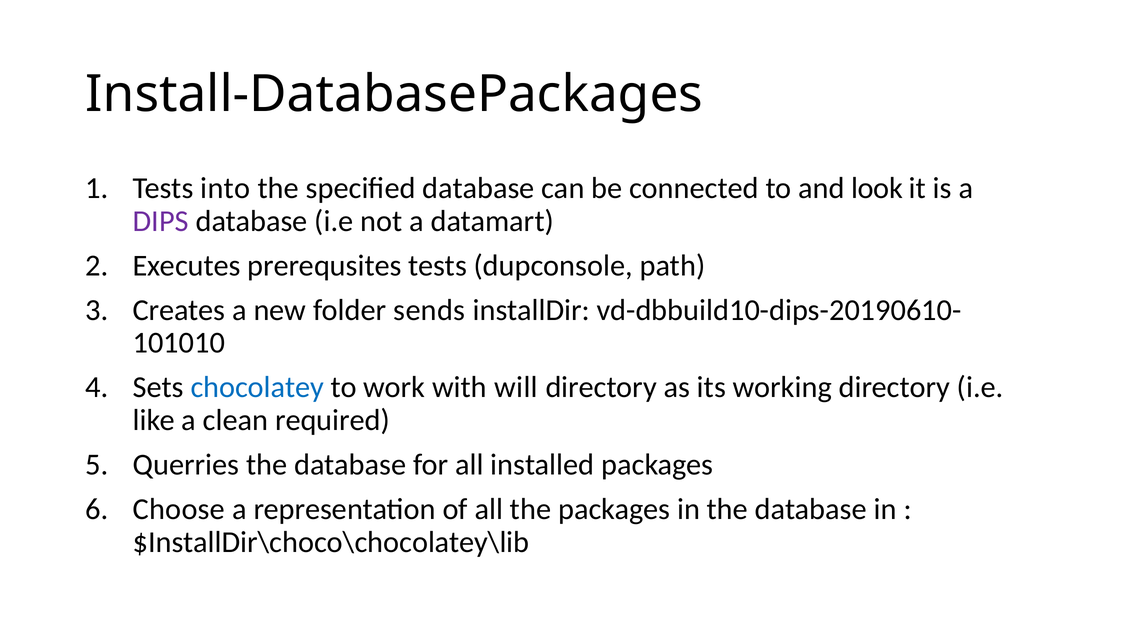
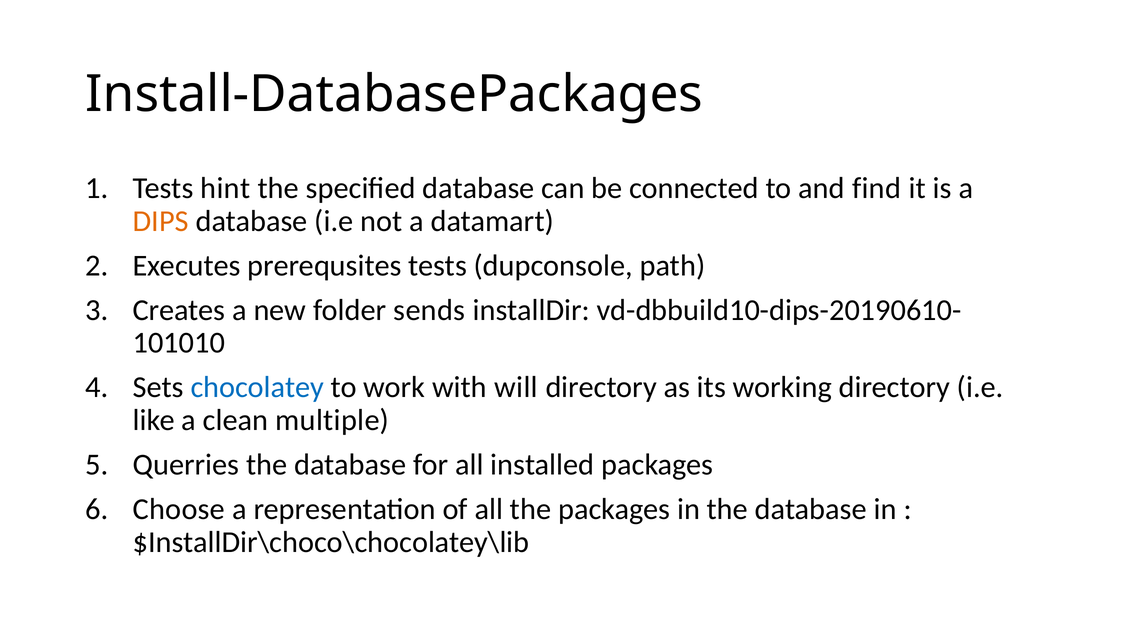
into: into -> hint
look: look -> find
DIPS colour: purple -> orange
required: required -> multiple
